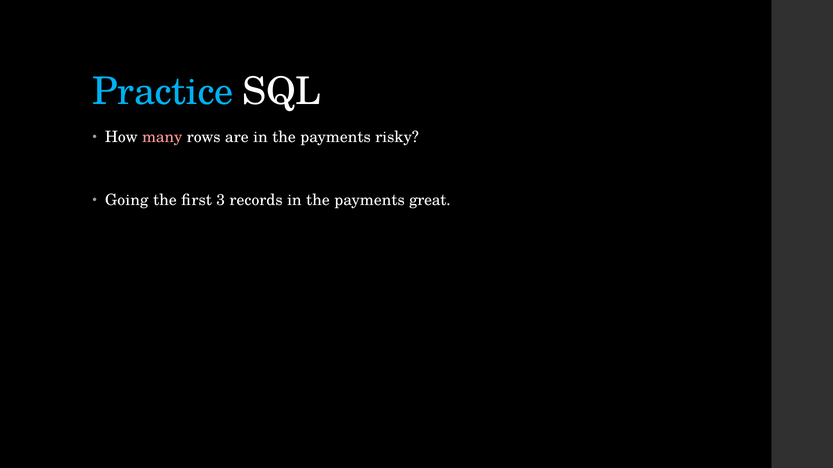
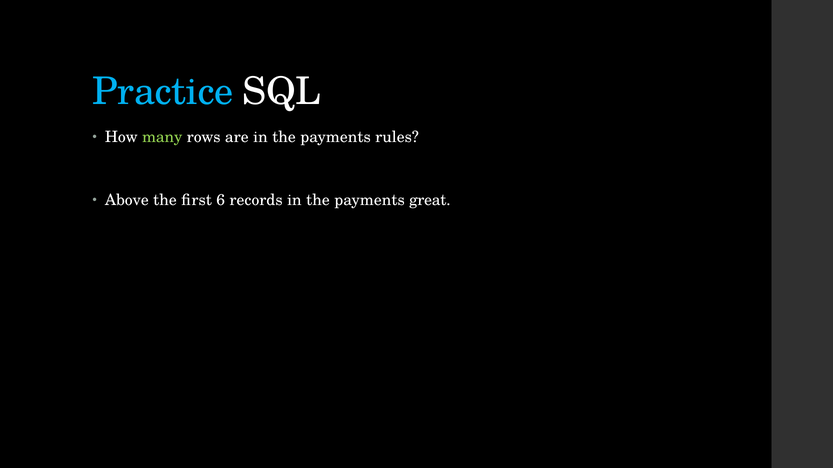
many colour: pink -> light green
risky: risky -> rules
Going: Going -> Above
3: 3 -> 6
